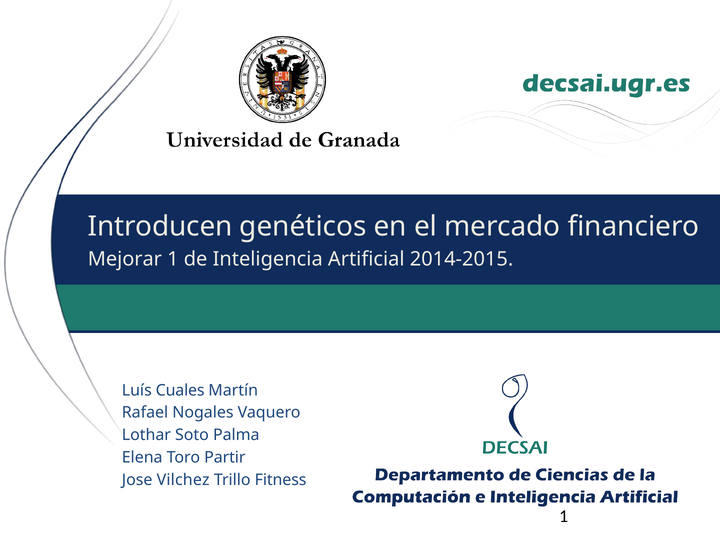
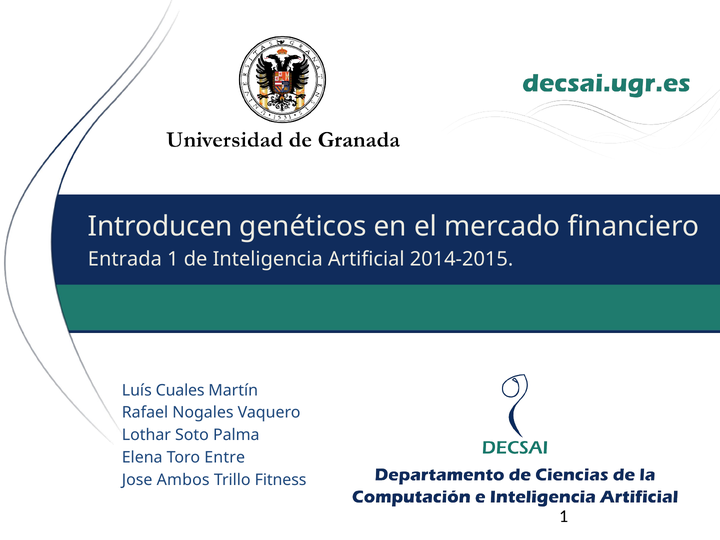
Mejorar: Mejorar -> Entrada
Partir: Partir -> Entre
Vilchez: Vilchez -> Ambos
